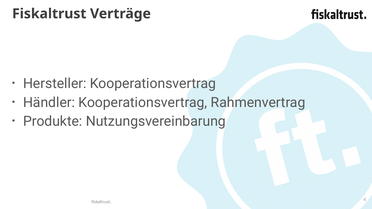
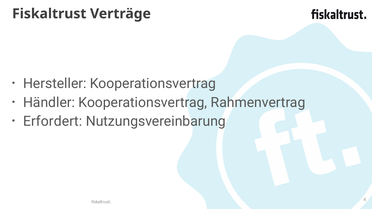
Produkte: Produkte -> Erfordert
